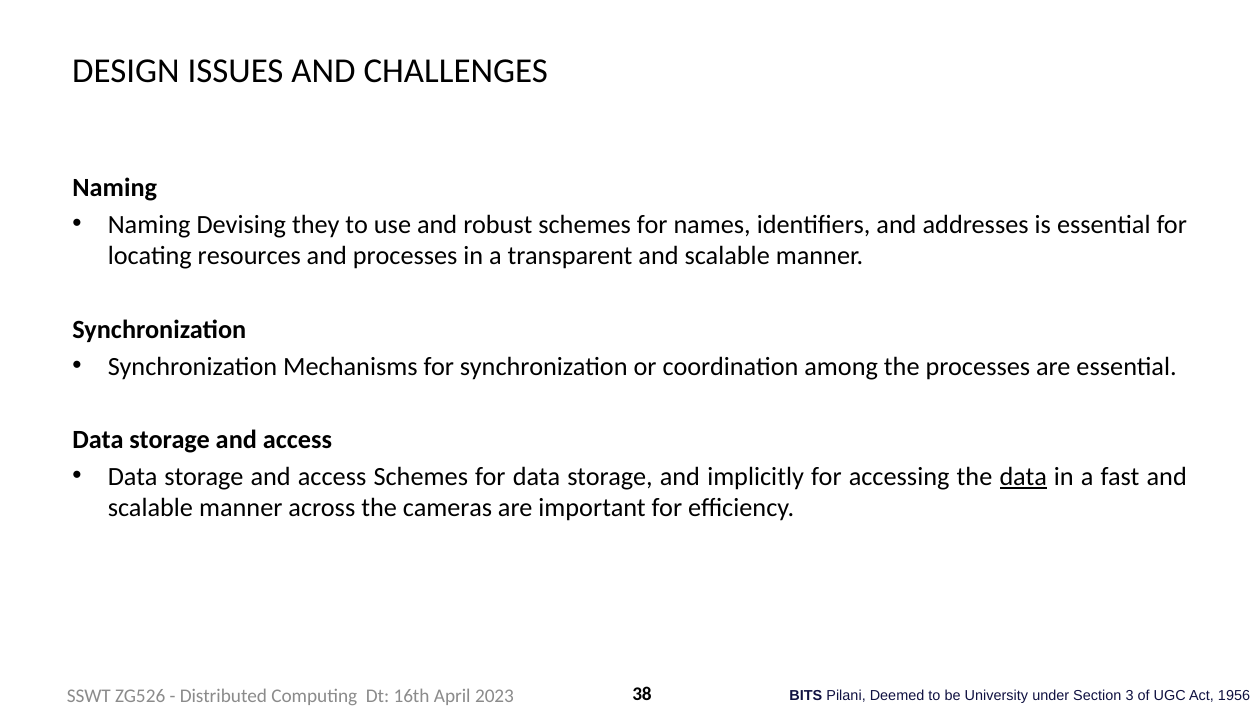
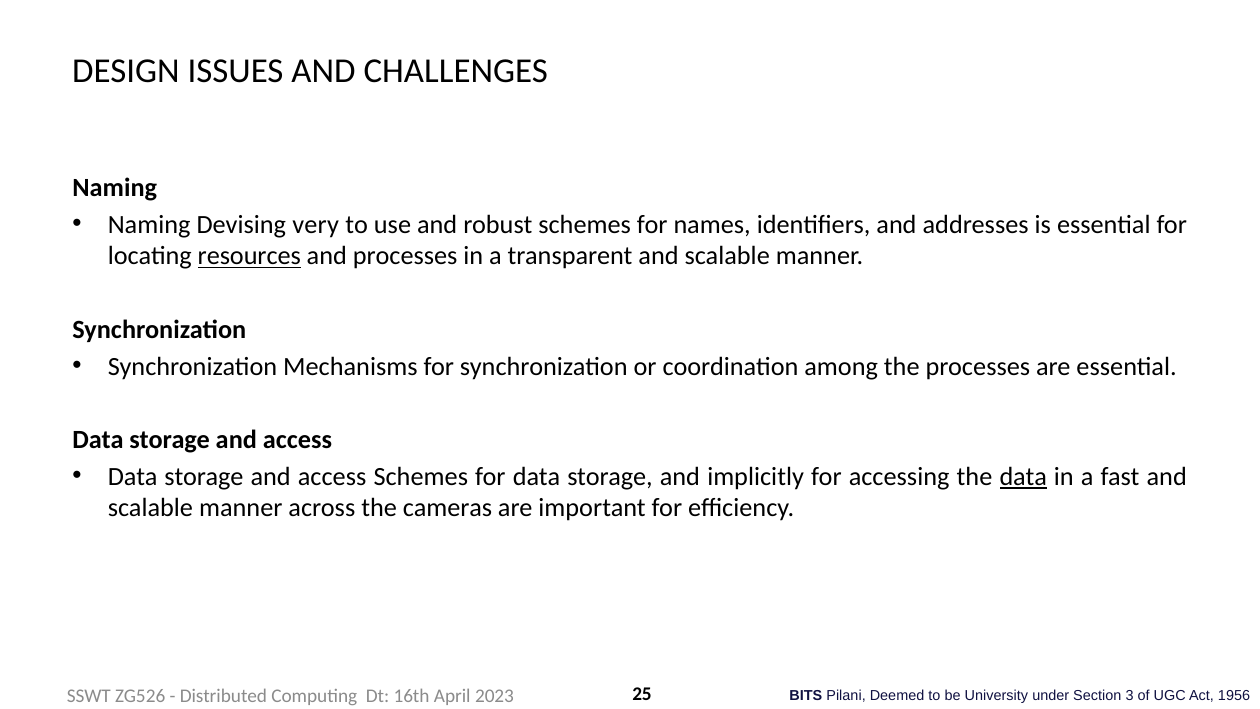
they: they -> very
resources underline: none -> present
38: 38 -> 25
